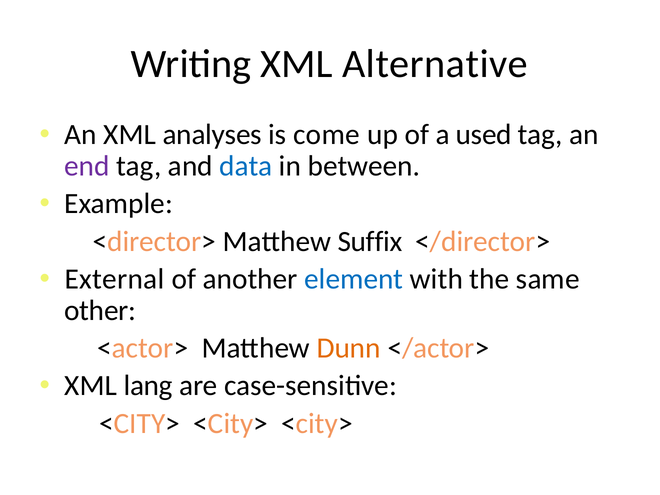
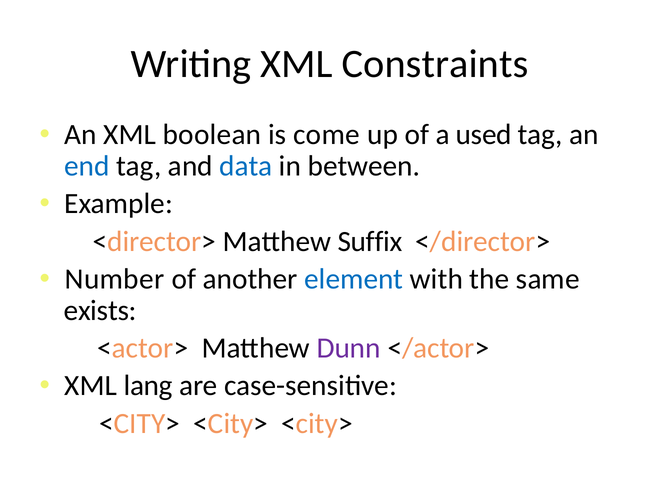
Alternative: Alternative -> Constraints
analyses: analyses -> boolean
end colour: purple -> blue
External: External -> Number
other: other -> exists
Dunn colour: orange -> purple
